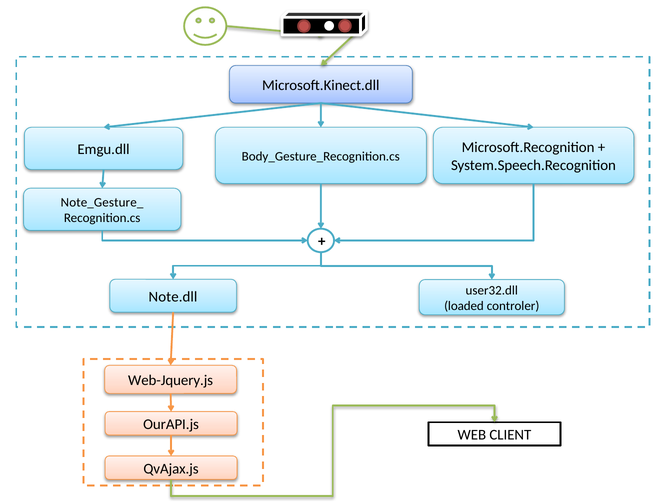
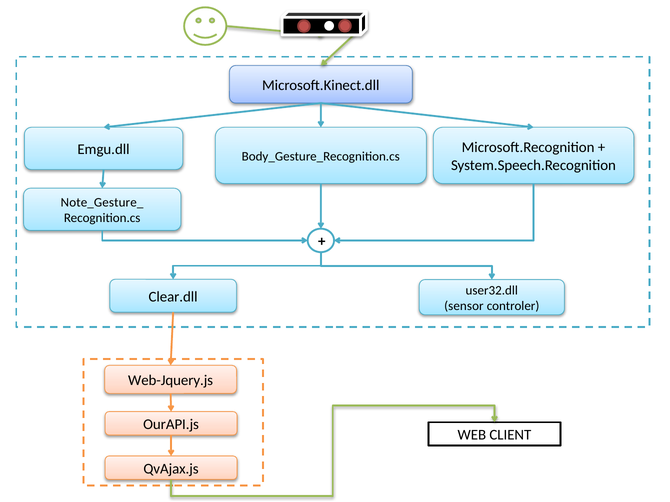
Note.dll: Note.dll -> Clear.dll
loaded: loaded -> sensor
